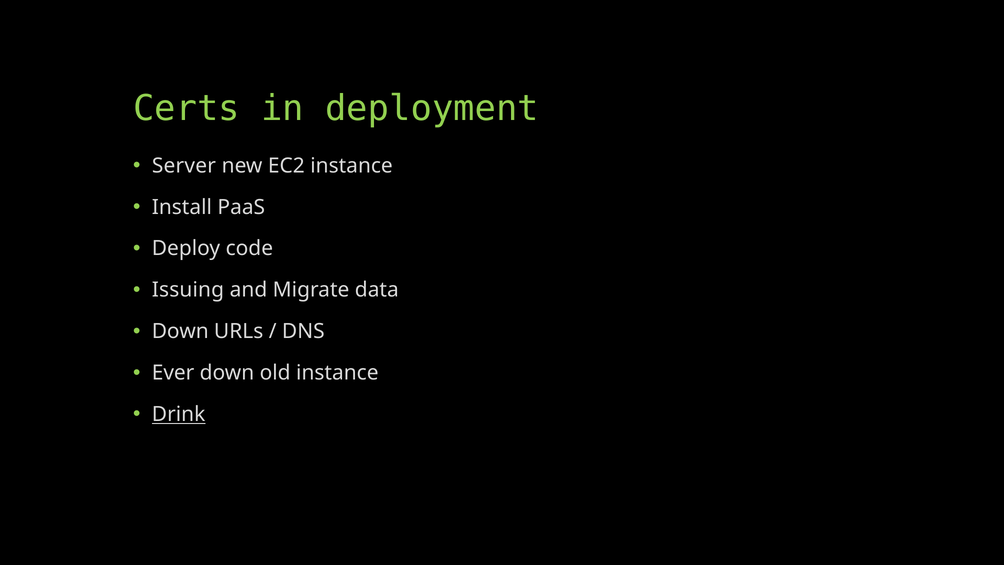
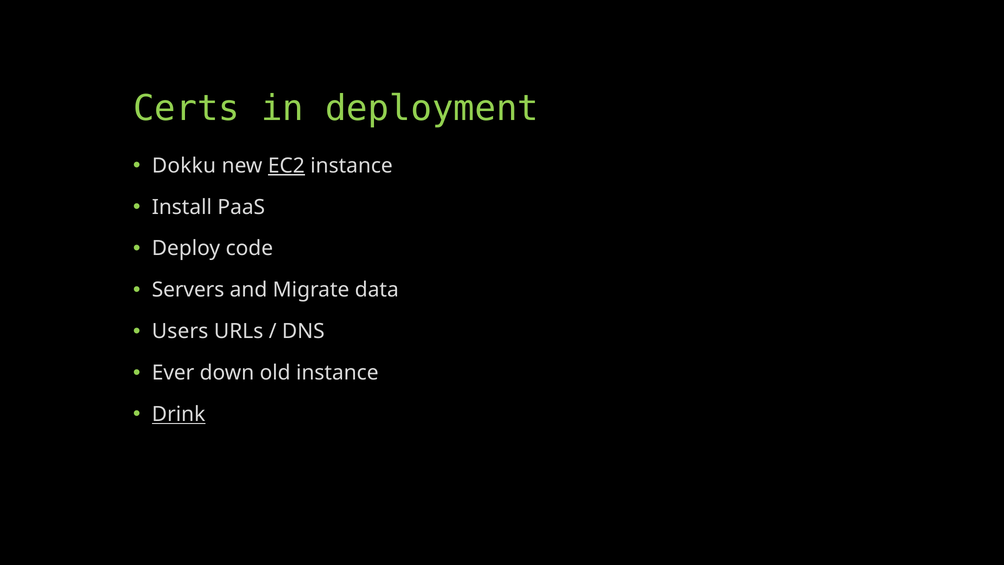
Server: Server -> Dokku
EC2 underline: none -> present
Issuing: Issuing -> Servers
Down at (180, 331): Down -> Users
